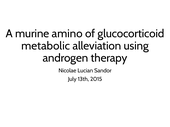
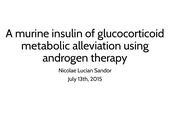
amino: amino -> insulin
